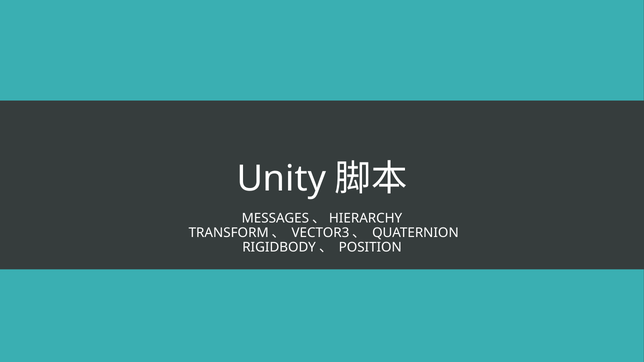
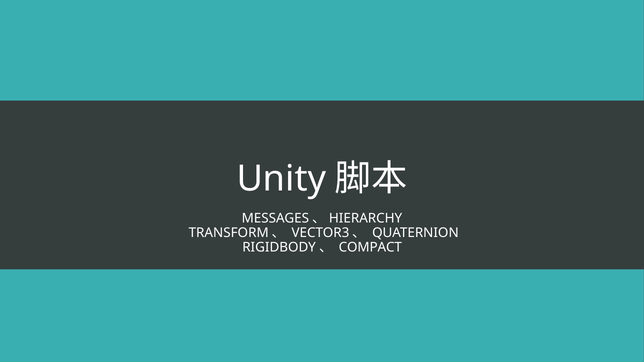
POSITION: POSITION -> COMPACT
